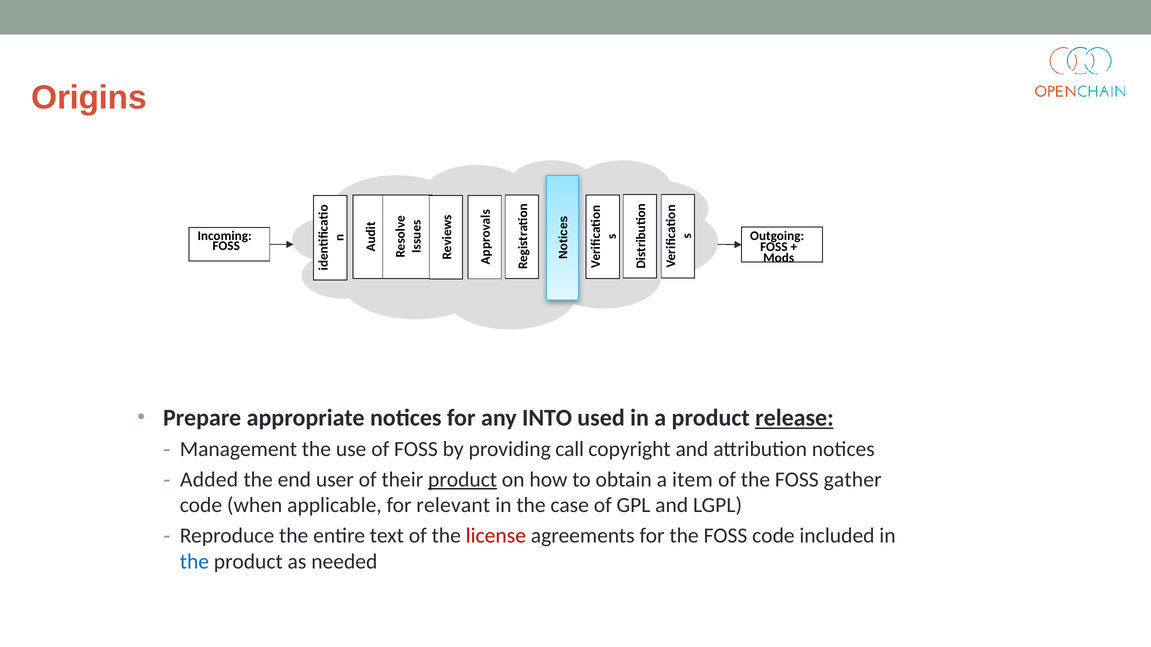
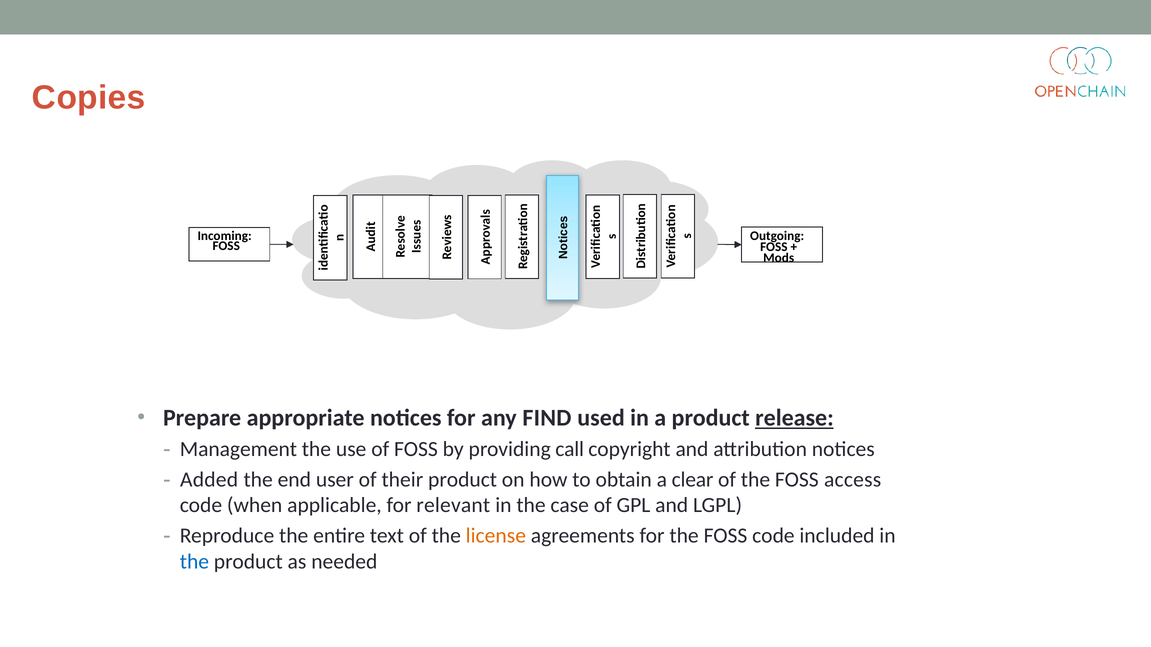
Origins: Origins -> Copies
INTO: INTO -> FIND
product at (463, 480) underline: present -> none
item: item -> clear
gather: gather -> access
license colour: red -> orange
